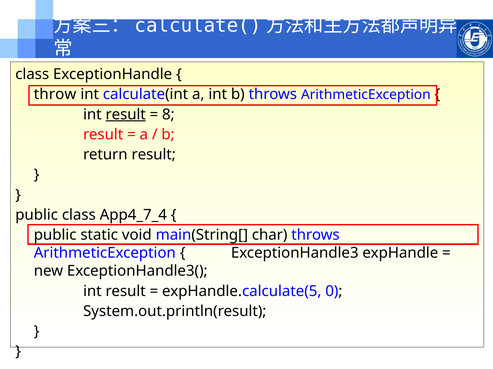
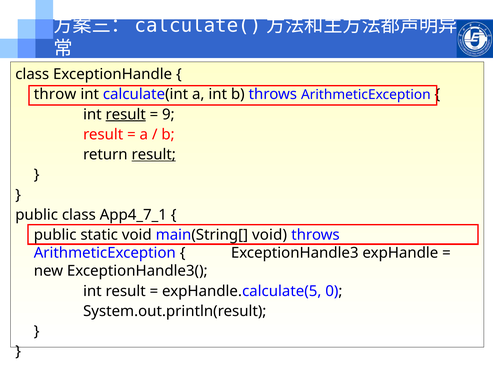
8: 8 -> 9
result at (154, 155) underline: none -> present
App4_7_4: App4_7_4 -> App4_7_1
main(String[ char: char -> void
